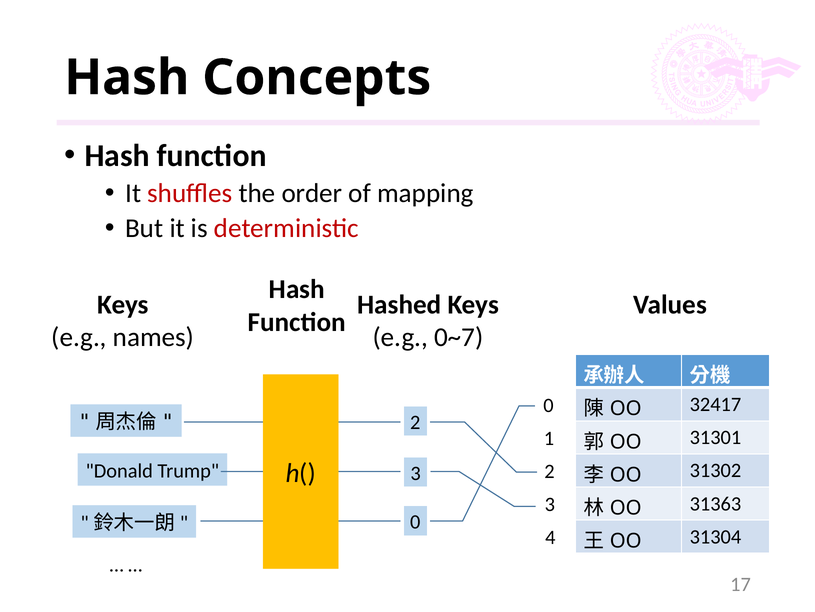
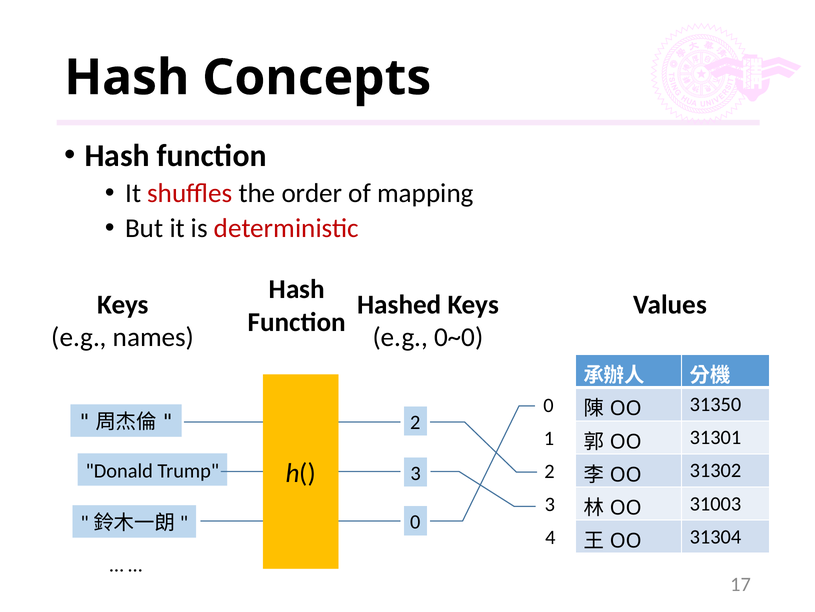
0~7: 0~7 -> 0~0
32417: 32417 -> 31350
31363: 31363 -> 31003
